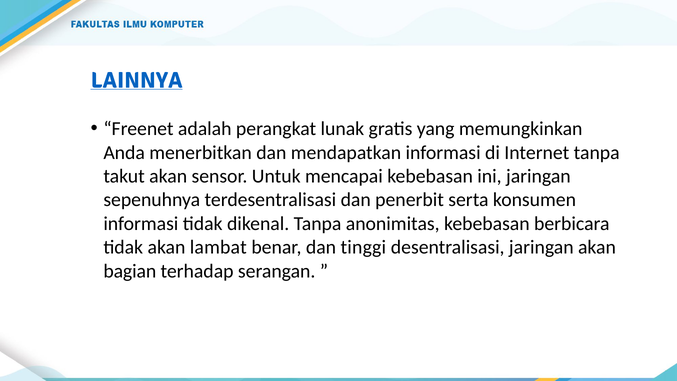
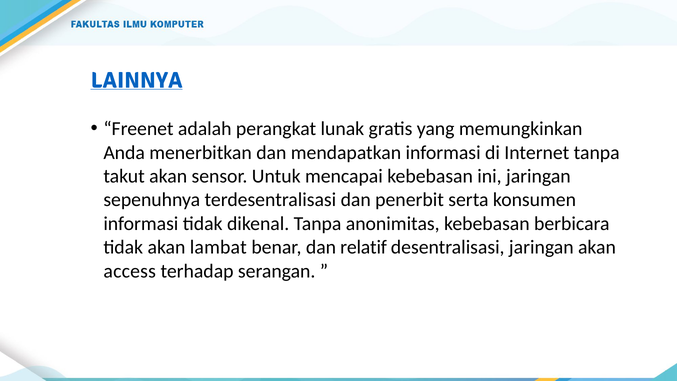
tinggi: tinggi -> relatif
bagian: bagian -> access
